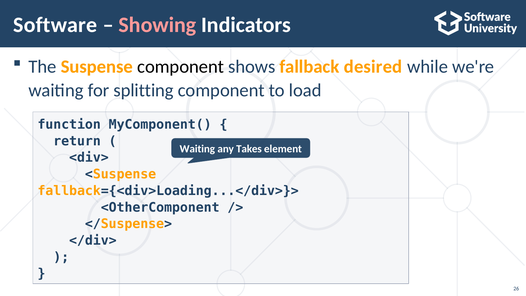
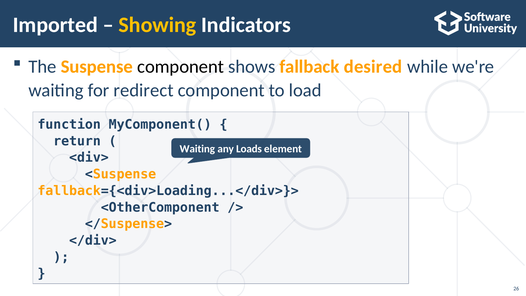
Software: Software -> Imported
Showing colour: pink -> yellow
splitting: splitting -> redirect
Takes: Takes -> Loads
